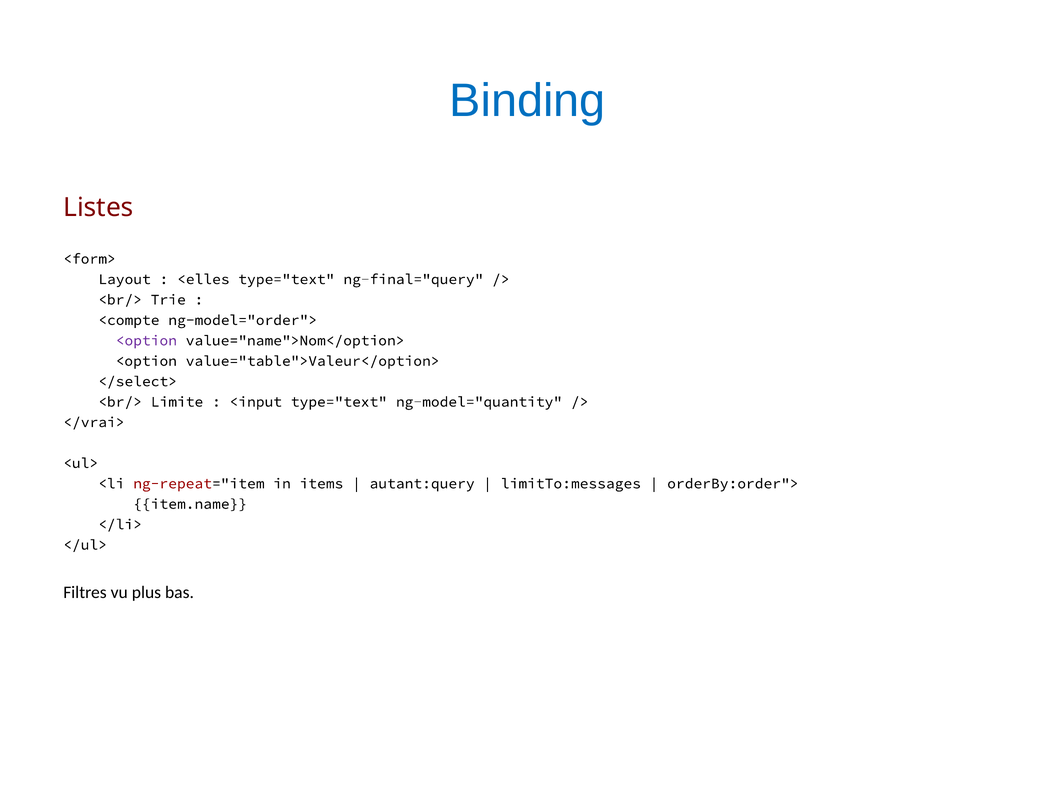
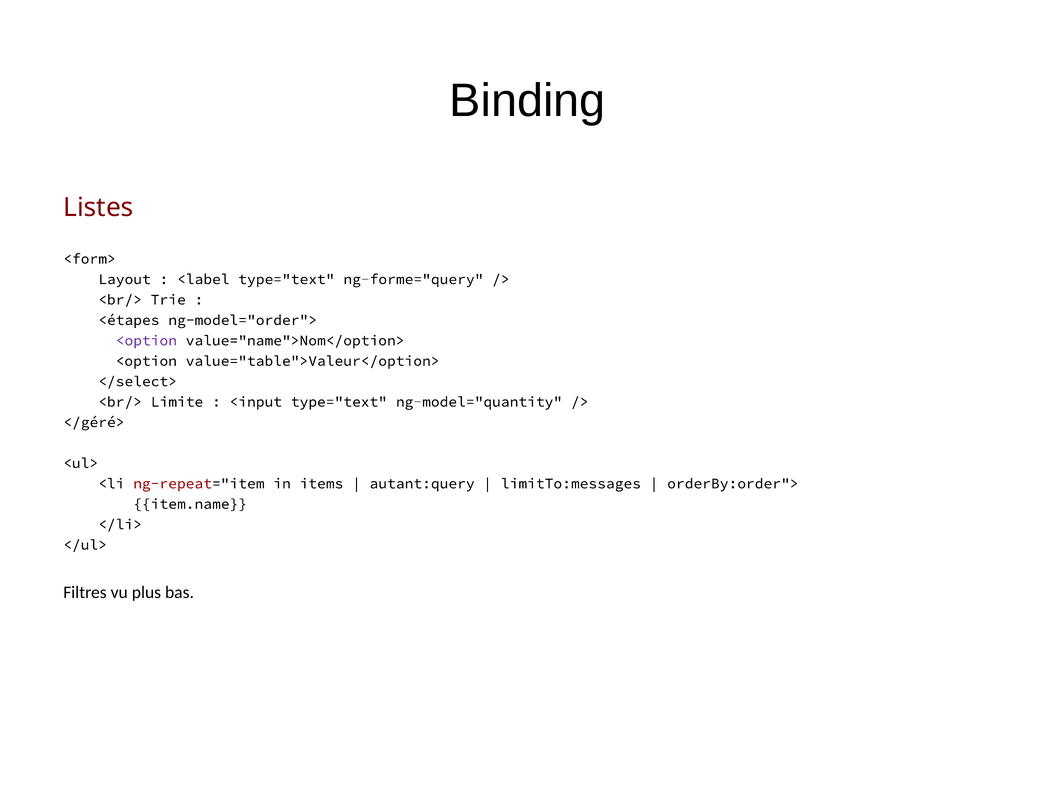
Binding colour: blue -> black
<elles: <elles -> <label
ng-final="query: ng-final="query -> ng-forme="query
<compte: <compte -> <étapes
</vrai>: </vrai> -> </géré>
